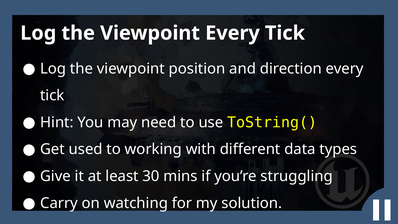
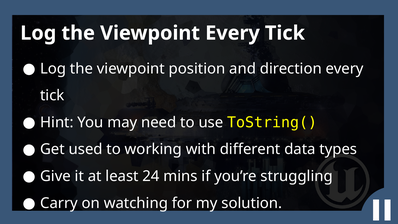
30: 30 -> 24
